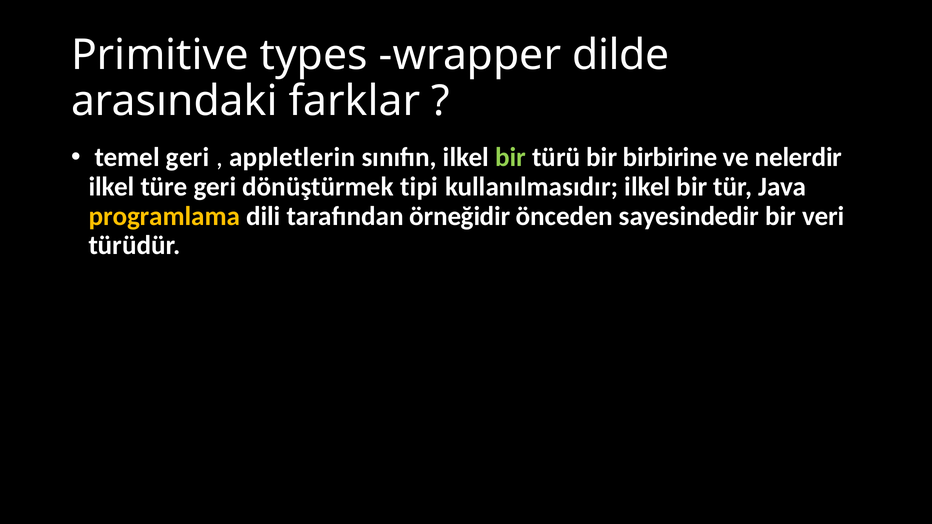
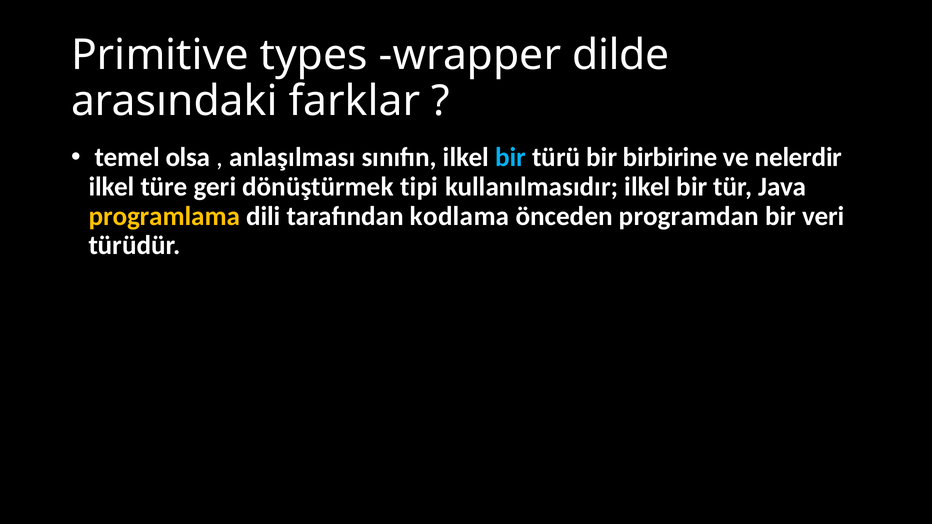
temel geri: geri -> olsa
appletlerin: appletlerin -> anlaşılması
bir at (511, 158) colour: light green -> light blue
örneğidir: örneğidir -> kodlama
sayesindedir: sayesindedir -> programdan
